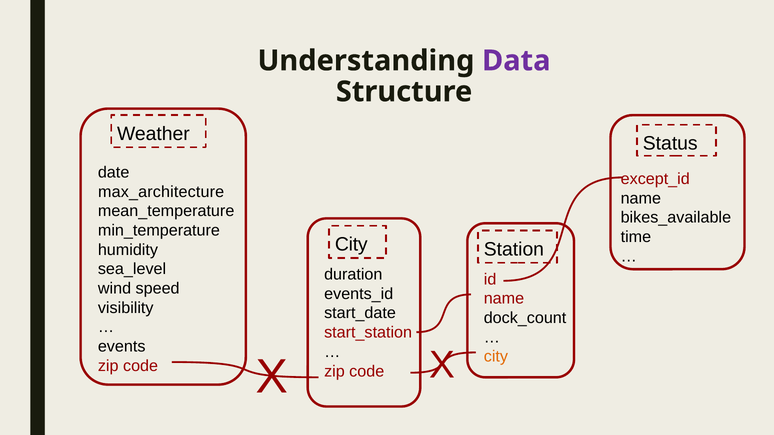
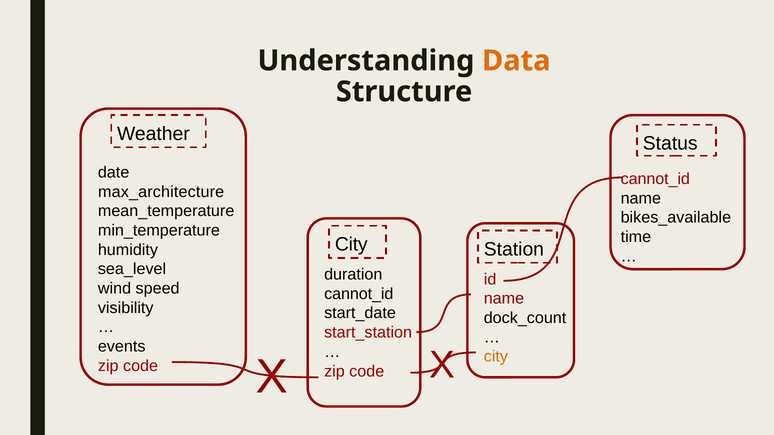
Data colour: purple -> orange
except_id at (655, 179): except_id -> cannot_id
events_id at (359, 294): events_id -> cannot_id
